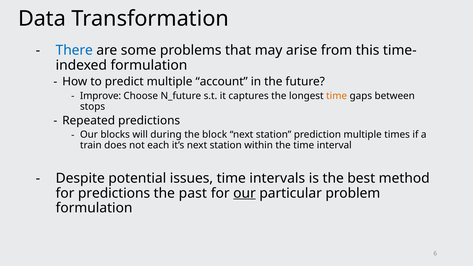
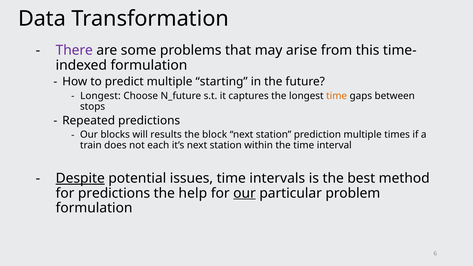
There colour: blue -> purple
account: account -> starting
Improve at (101, 96): Improve -> Longest
during: during -> results
Despite underline: none -> present
past: past -> help
